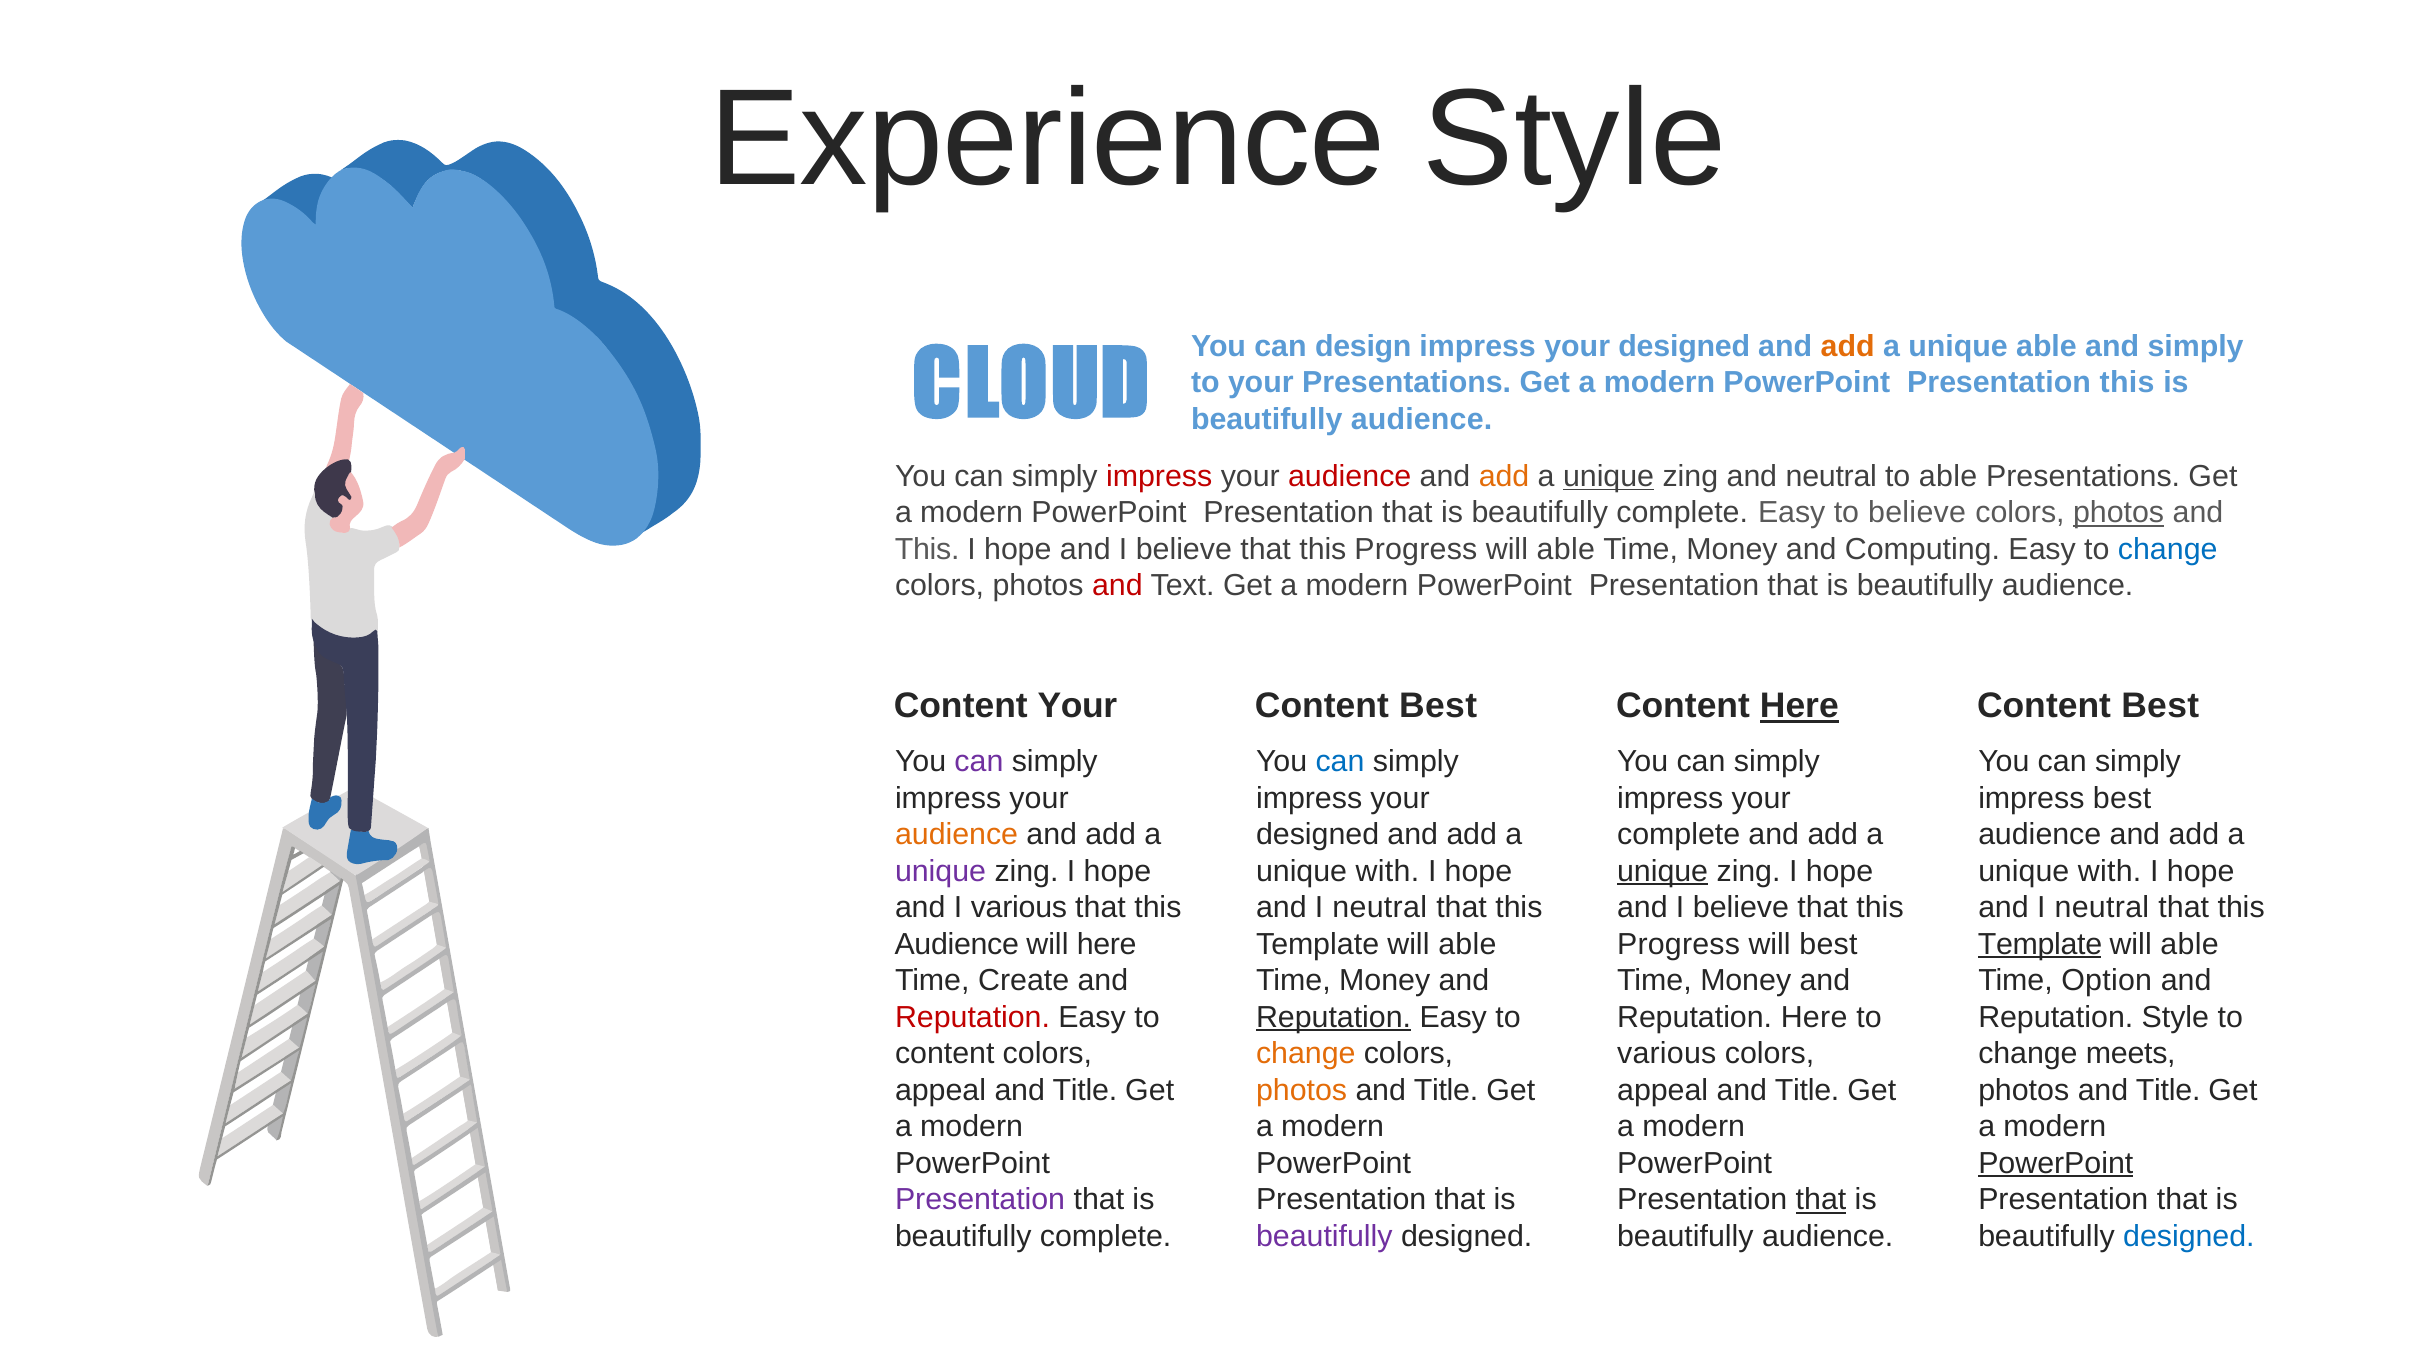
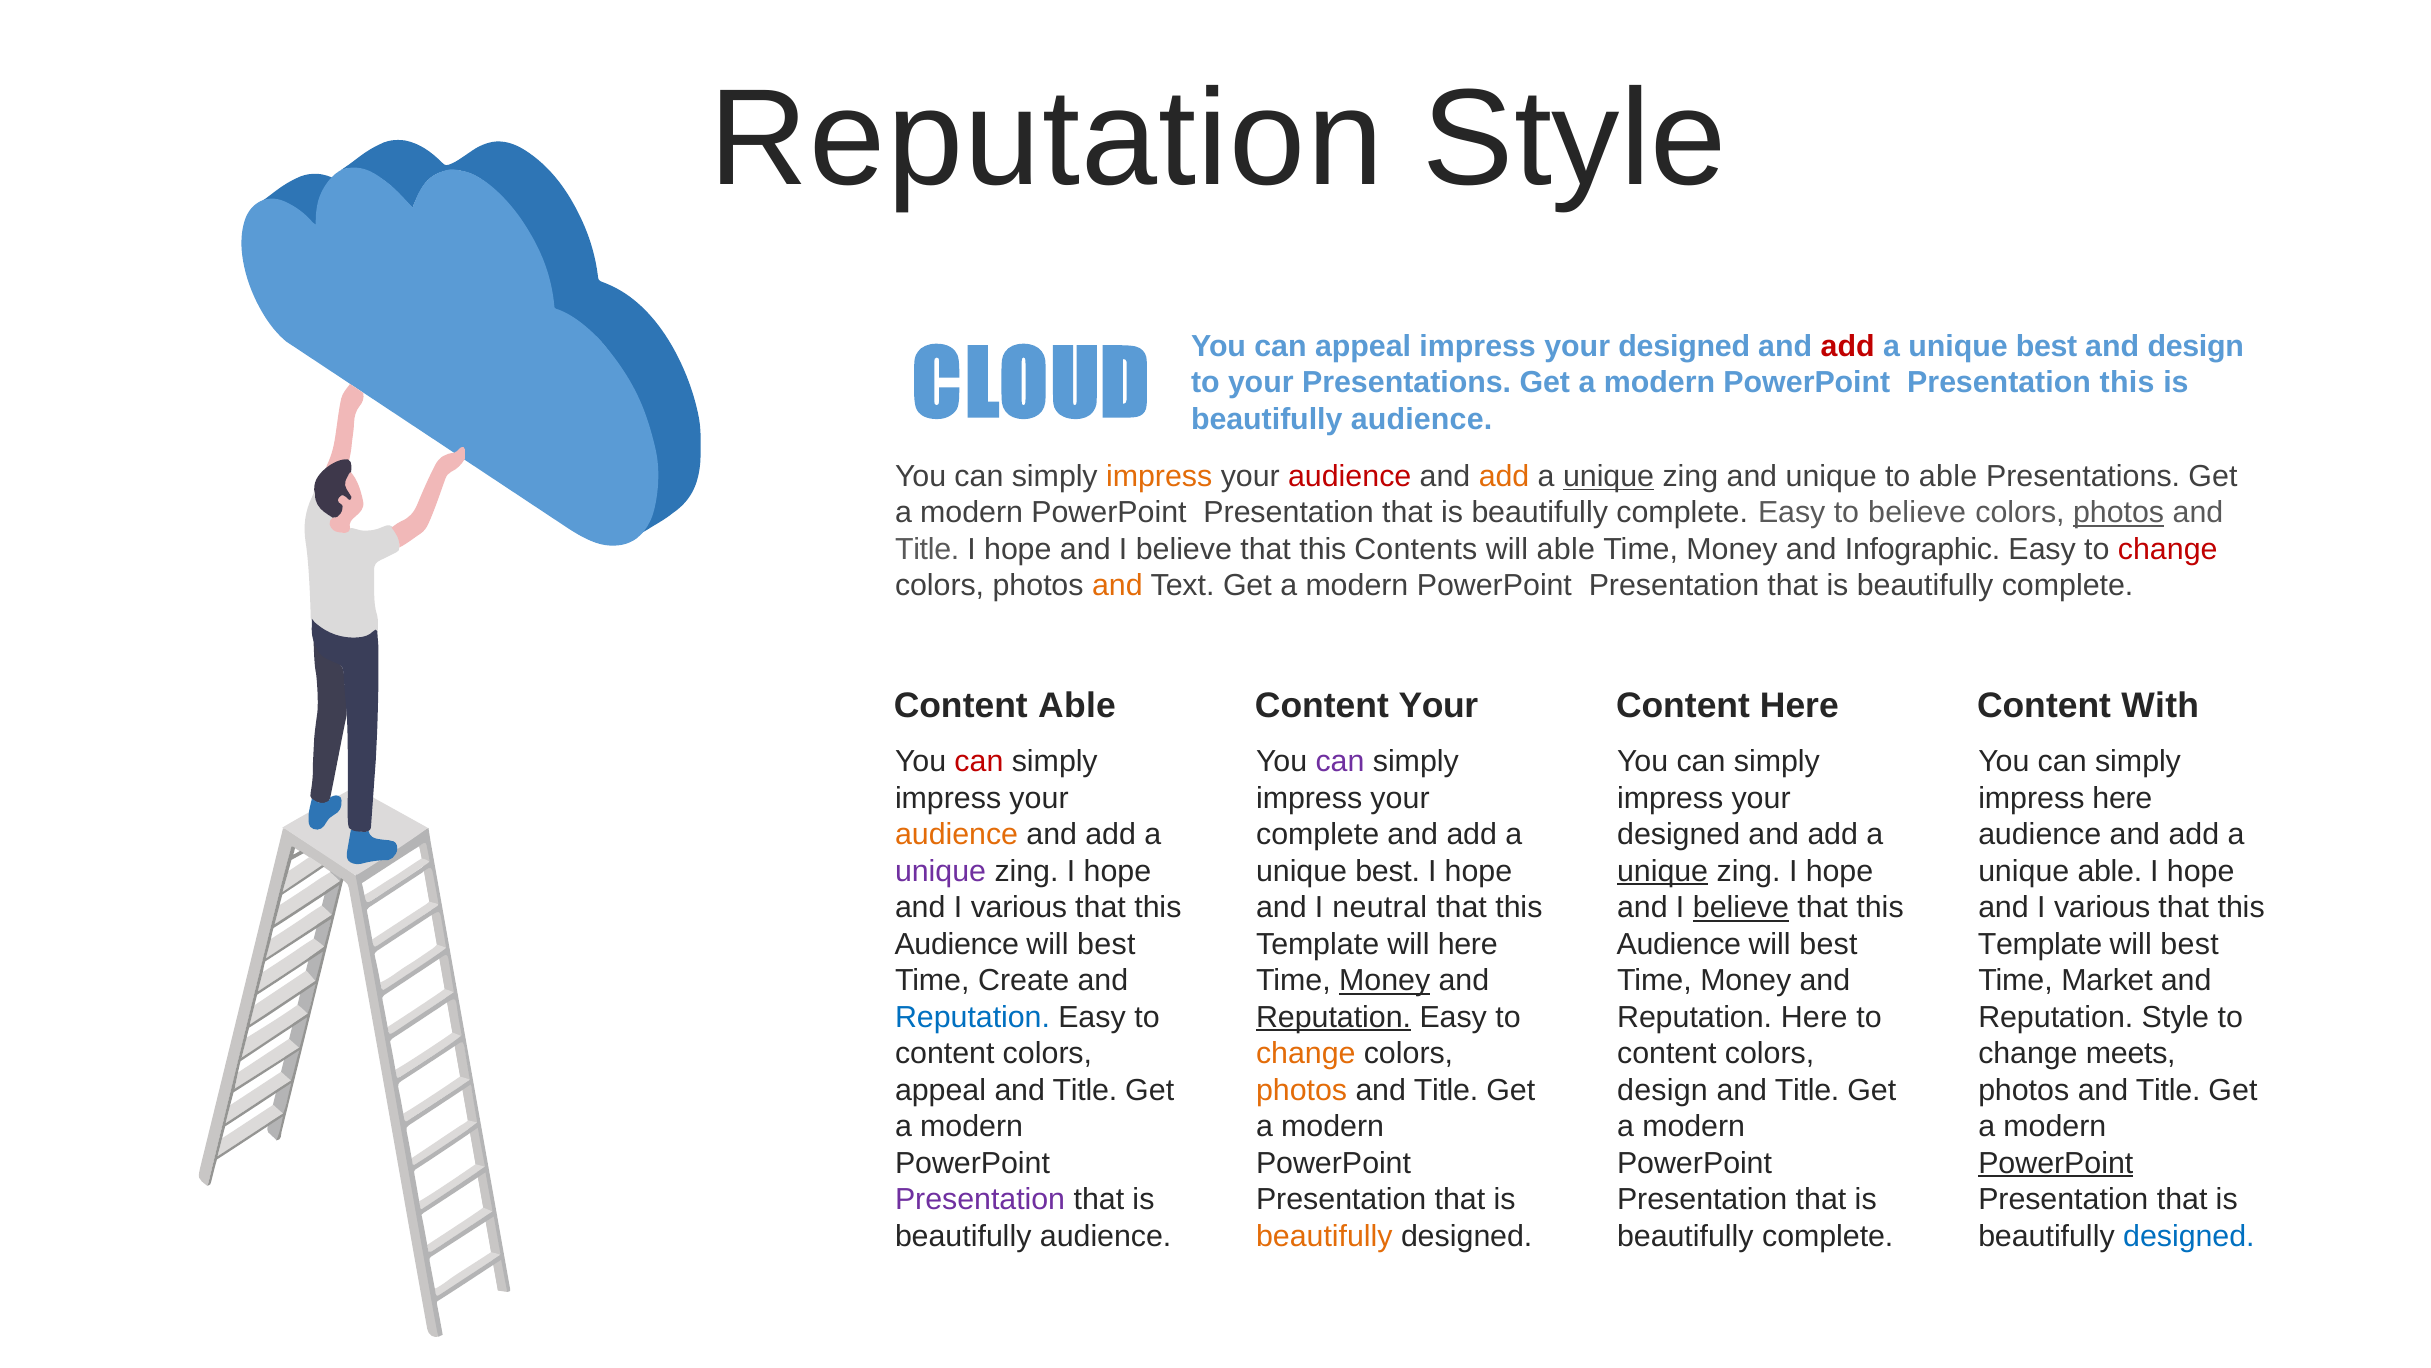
Experience at (1048, 139): Experience -> Reputation
can design: design -> appeal
add at (1848, 346) colour: orange -> red
able at (2046, 346): able -> best
and simply: simply -> design
impress at (1159, 476) colour: red -> orange
and neutral: neutral -> unique
This at (927, 549): This -> Title
Progress at (1416, 549): Progress -> Contents
Computing: Computing -> Infographic
change at (2168, 549) colour: blue -> red
and at (1117, 586) colour: red -> orange
audience at (2068, 586): audience -> complete
Content Your: Your -> Able
Best at (1438, 706): Best -> Your
Here at (1799, 706) underline: present -> none
Best at (2160, 706): Best -> With
can at (979, 762) colour: purple -> red
can at (1340, 762) colour: blue -> purple
impress best: best -> here
designed at (1318, 834): designed -> complete
complete at (1679, 834): complete -> designed
with at (1387, 871): with -> best
with at (2110, 871): with -> able
believe at (1741, 907) underline: none -> present
neutral at (2102, 907): neutral -> various
here at (1107, 944): here -> best
able at (1467, 944): able -> here
Progress at (1679, 944): Progress -> Audience
Template at (2040, 944) underline: present -> none
able at (2190, 944): able -> best
Money at (1385, 980) underline: none -> present
Option: Option -> Market
Reputation at (973, 1017) colour: red -> blue
various at (1667, 1053): various -> content
appeal at (1663, 1090): appeal -> design
that at (1821, 1199) underline: present -> none
complete at (1106, 1236): complete -> audience
beautifully at (1324, 1236) colour: purple -> orange
audience at (1828, 1236): audience -> complete
